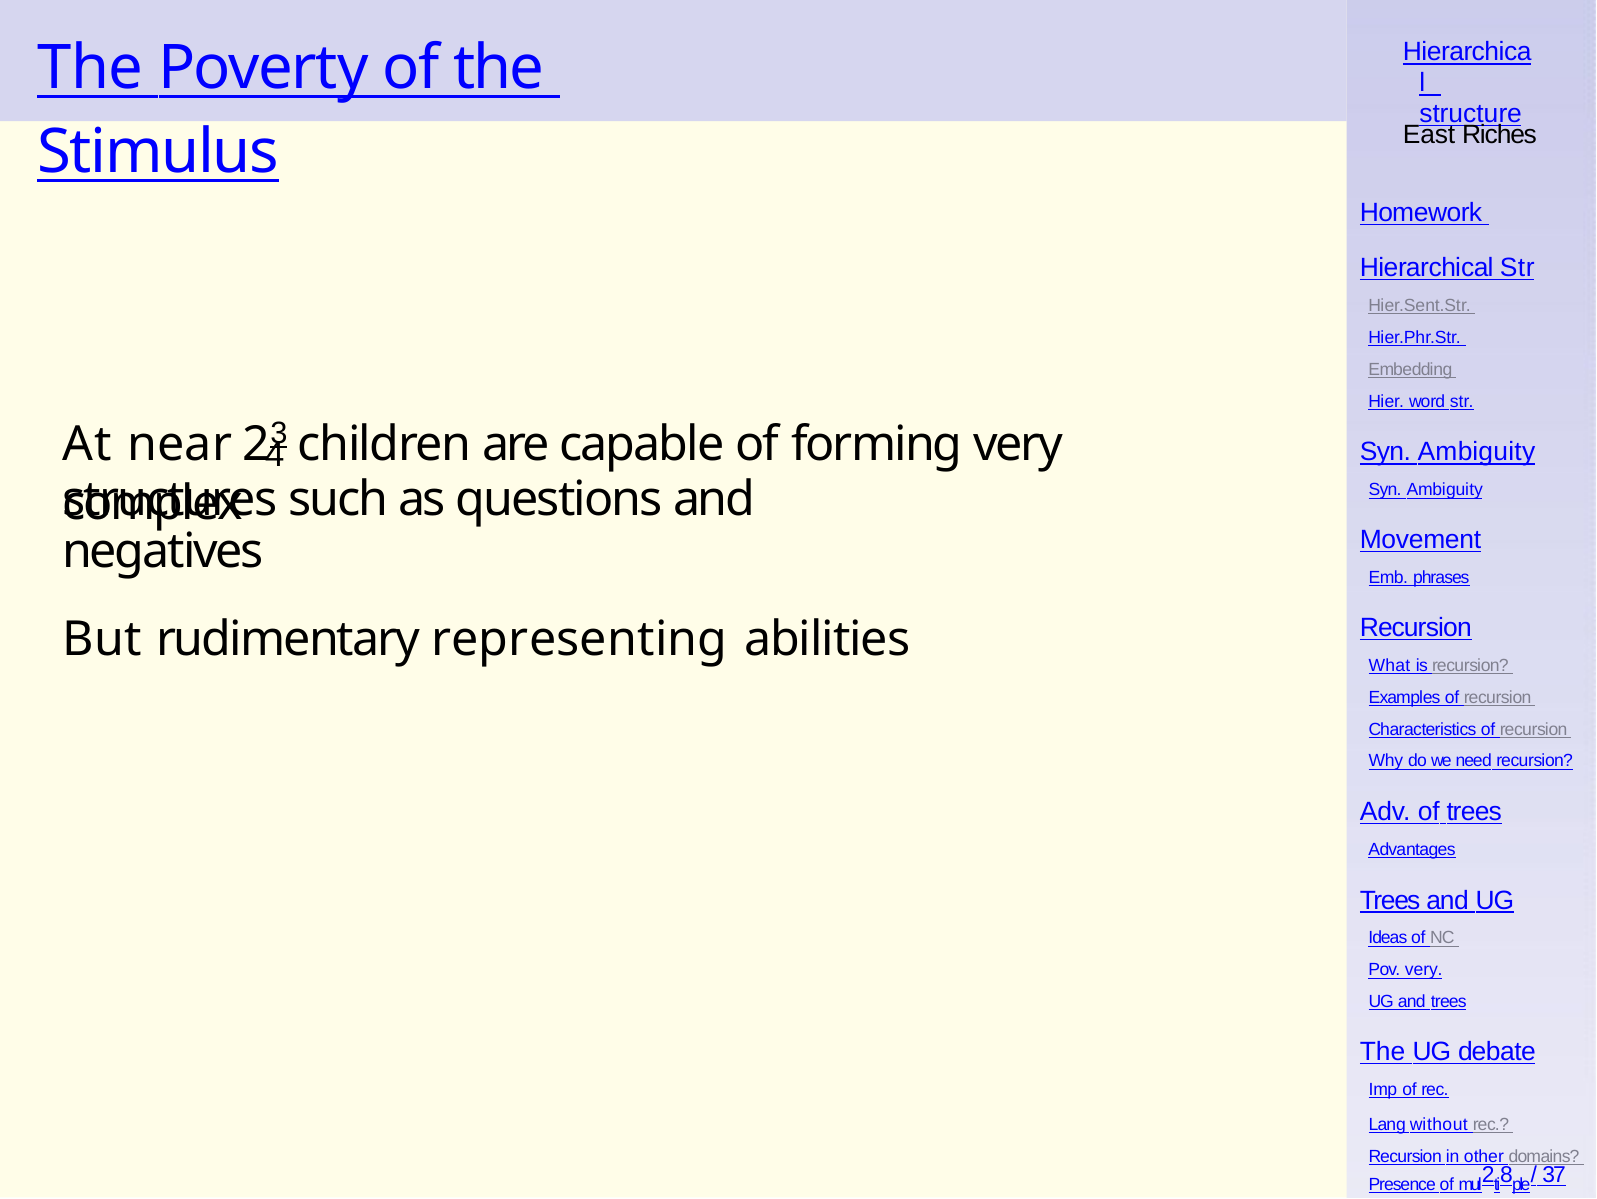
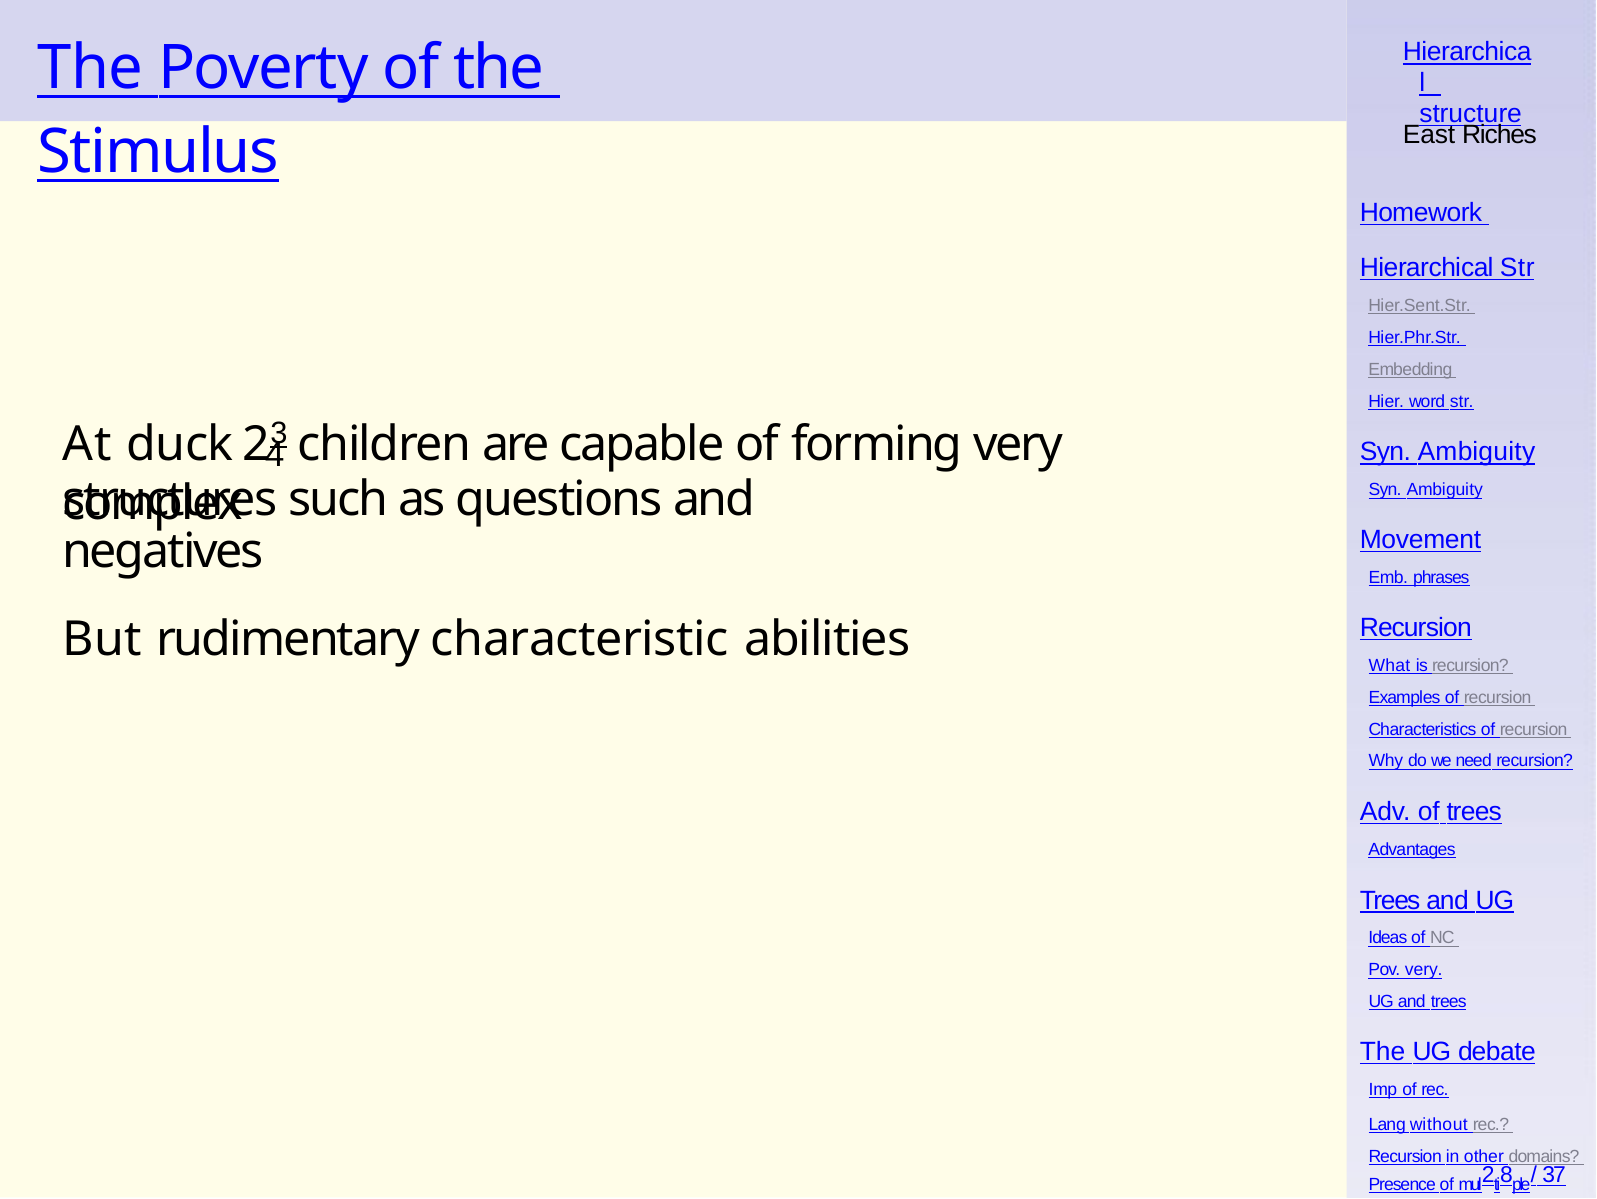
near: near -> duck
representing: representing -> characteristic
